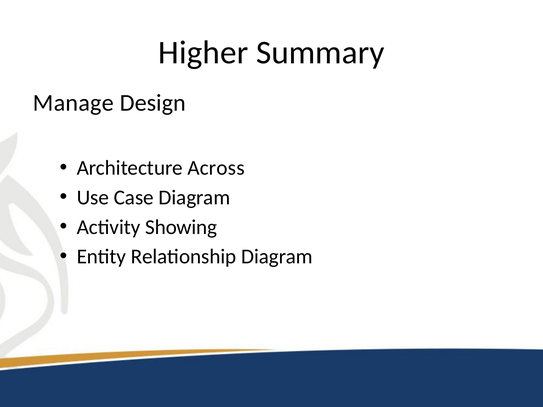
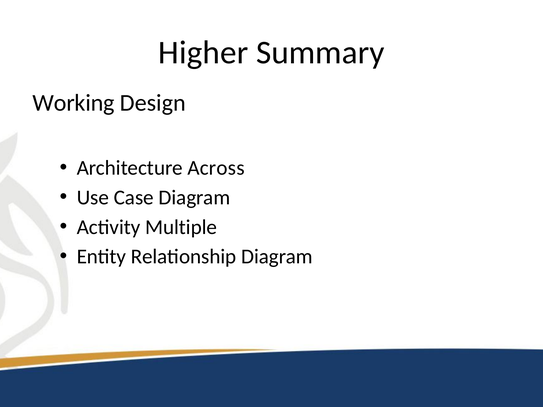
Manage: Manage -> Working
Showing: Showing -> Multiple
